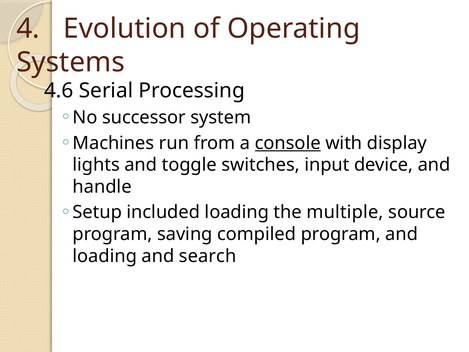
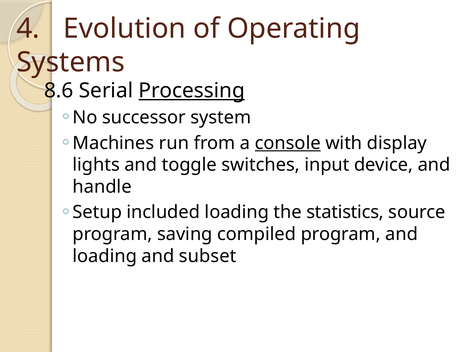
4.6: 4.6 -> 8.6
Processing underline: none -> present
multiple: multiple -> statistics
search: search -> subset
